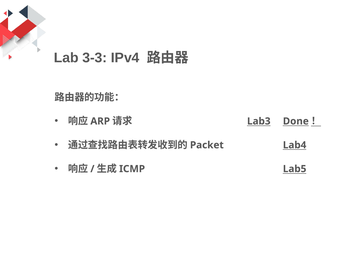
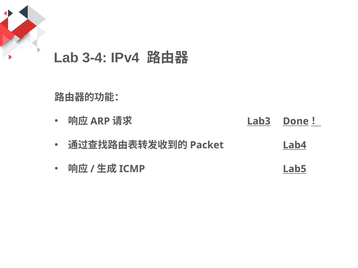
3-3: 3-3 -> 3-4
